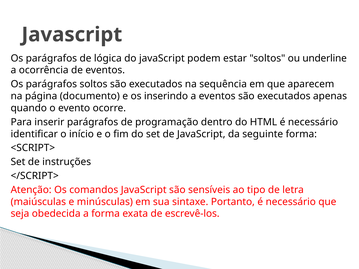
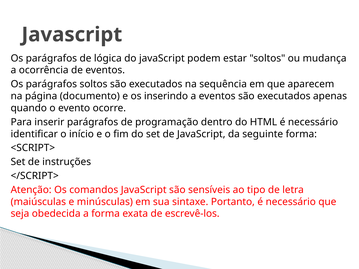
underline: underline -> mudança
